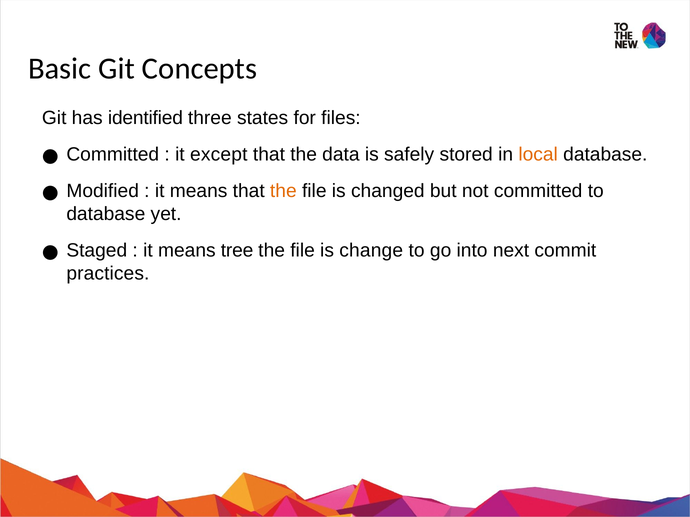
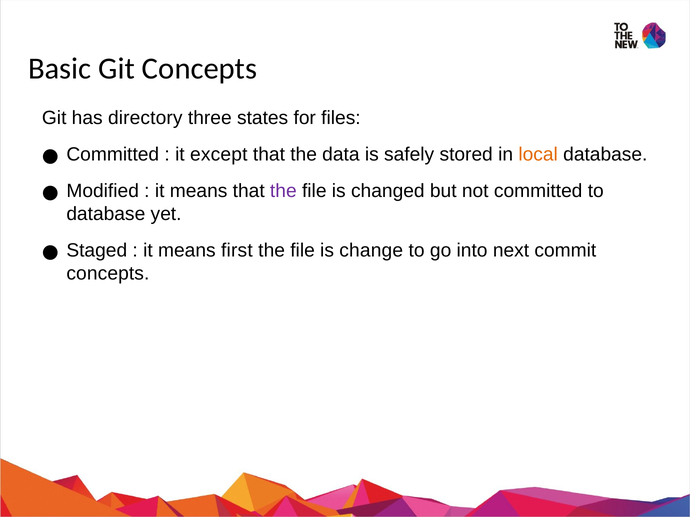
identified: identified -> directory
the at (283, 191) colour: orange -> purple
tree: tree -> first
practices at (108, 274): practices -> concepts
